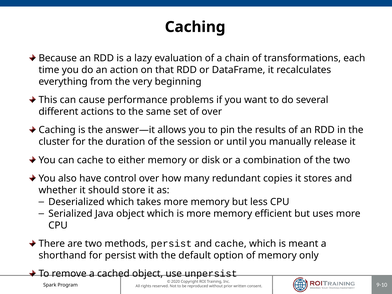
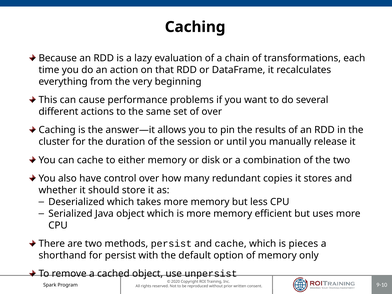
meant: meant -> pieces
